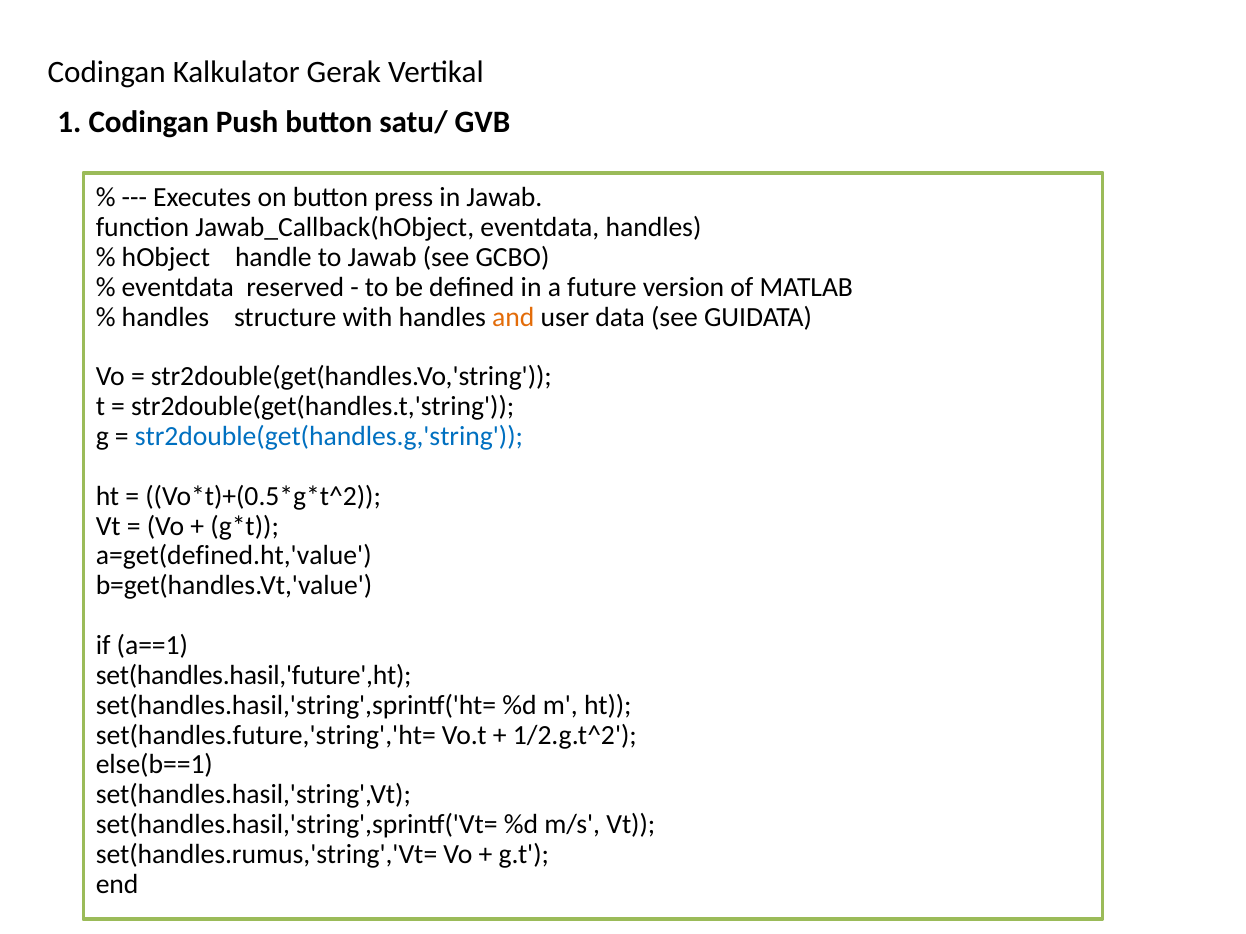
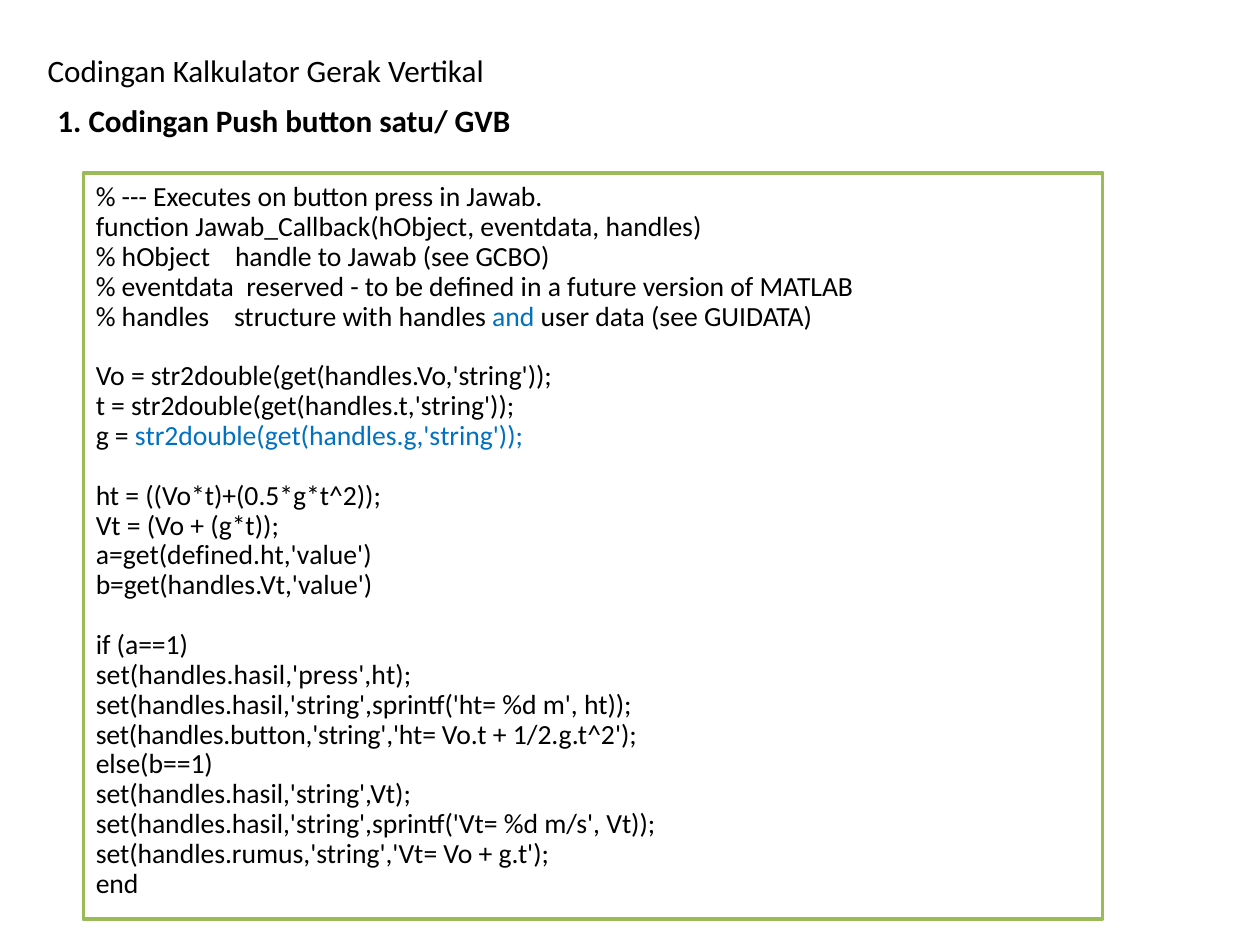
and colour: orange -> blue
set(handles.hasil,'future',ht: set(handles.hasil,'future',ht -> set(handles.hasil,'press',ht
set(handles.future,'string','ht=: set(handles.future,'string','ht= -> set(handles.button,'string','ht=
